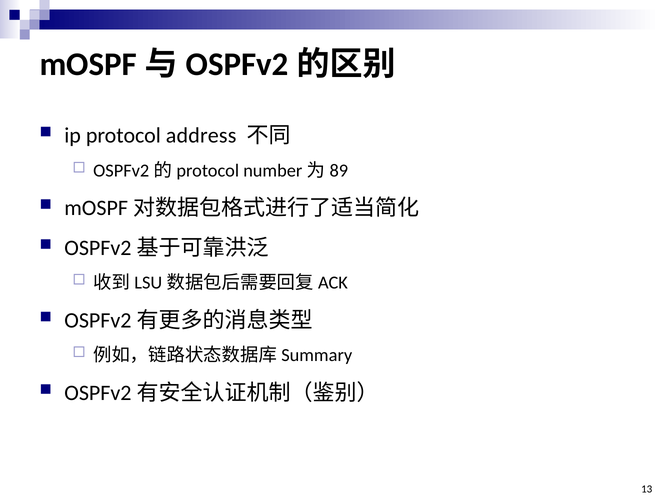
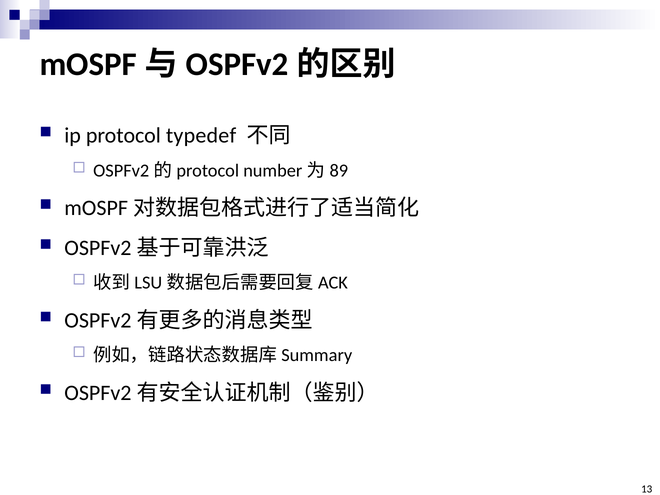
address: address -> typedef
